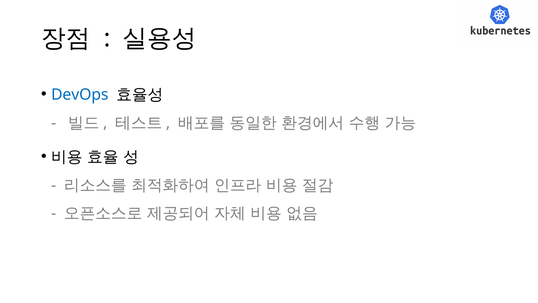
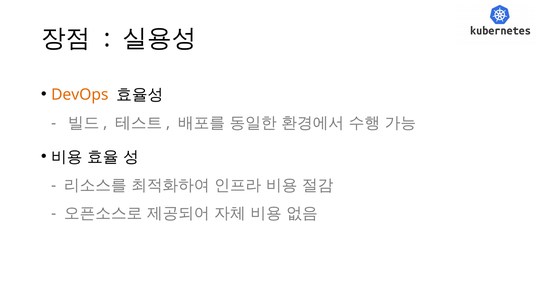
DevOps colour: blue -> orange
